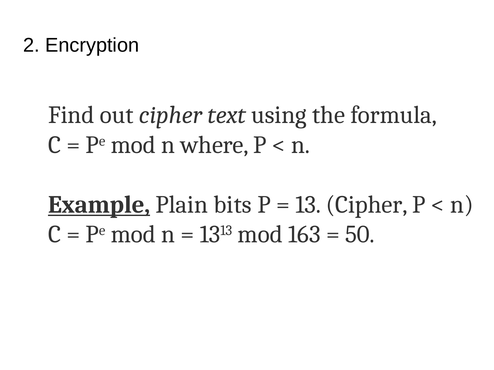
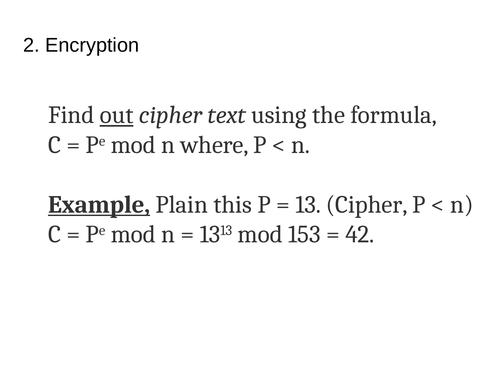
out underline: none -> present
bits: bits -> this
163: 163 -> 153
50: 50 -> 42
